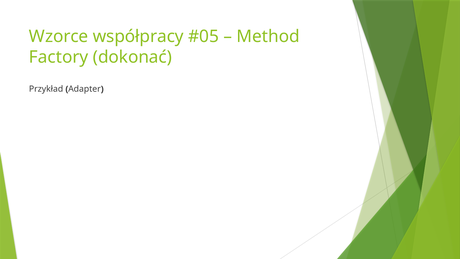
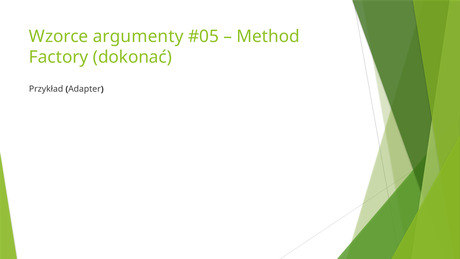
współpracy: współpracy -> argumenty
